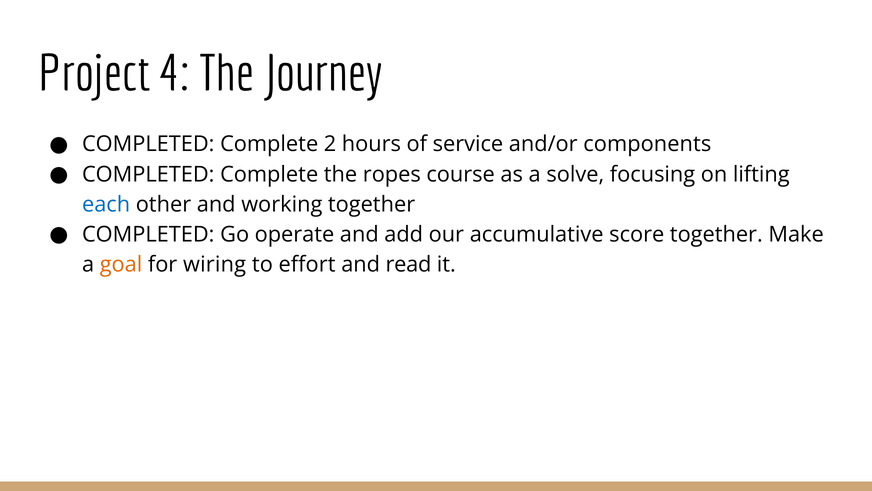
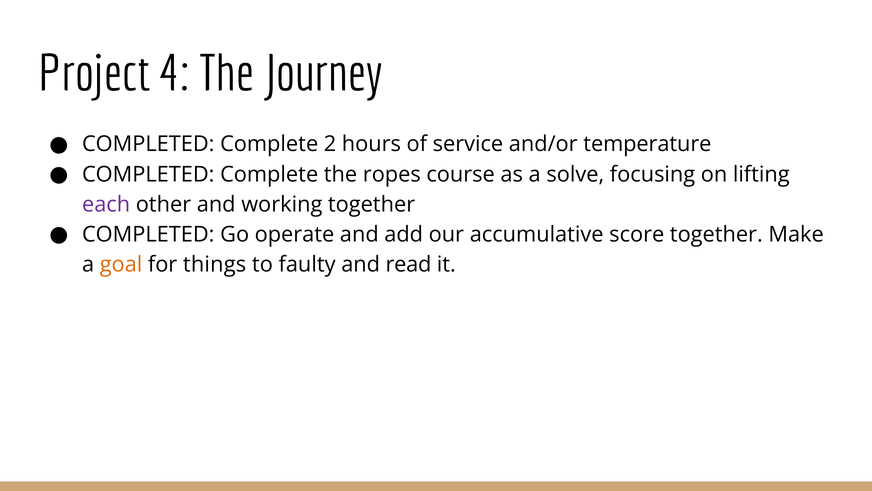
components: components -> temperature
each colour: blue -> purple
wiring: wiring -> things
effort: effort -> faulty
